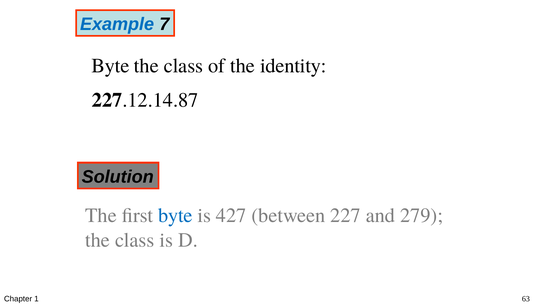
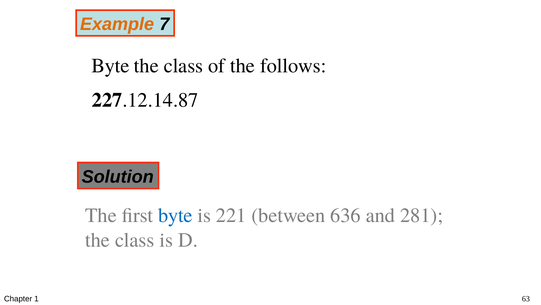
Example colour: blue -> orange
identity: identity -> follows
427: 427 -> 221
between 227: 227 -> 636
279: 279 -> 281
